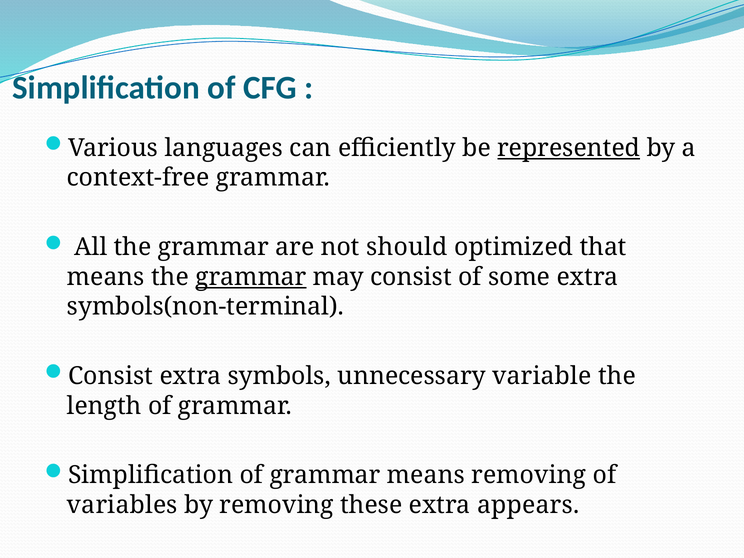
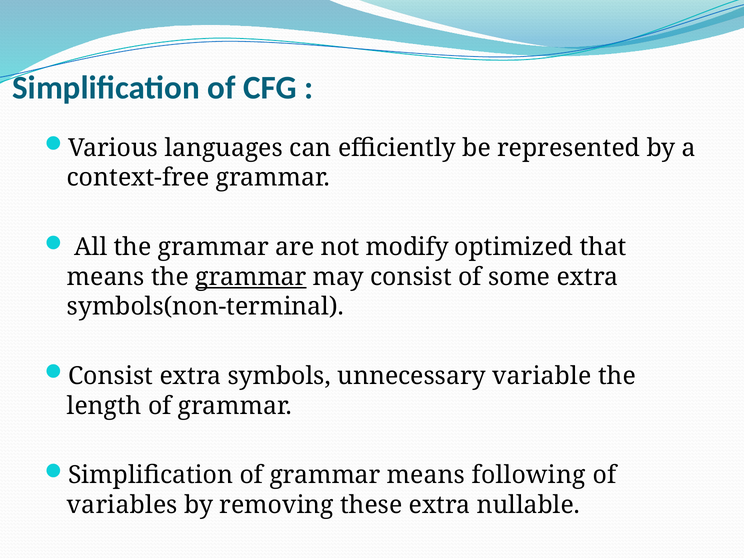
represented underline: present -> none
should: should -> modify
means removing: removing -> following
appears: appears -> nullable
